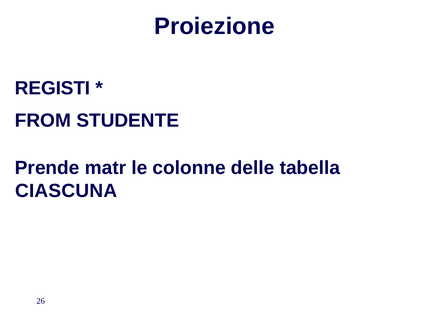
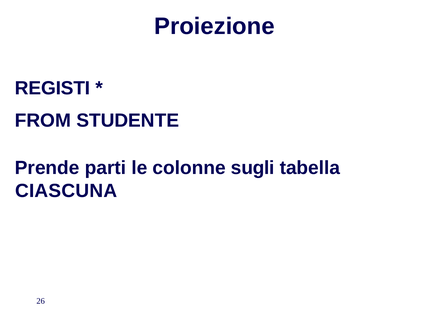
matr: matr -> parti
delle: delle -> sugli
